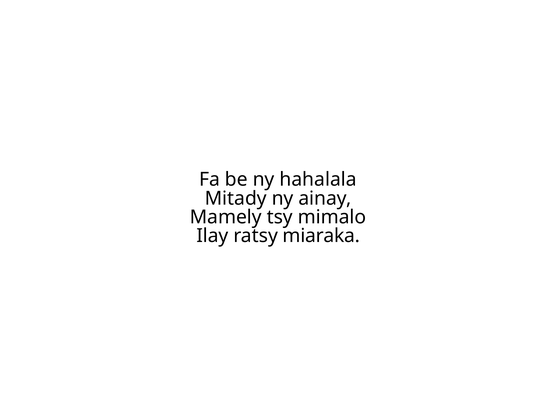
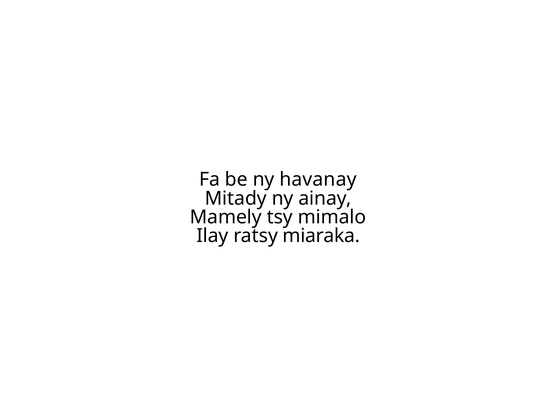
hahalala: hahalala -> havanay
